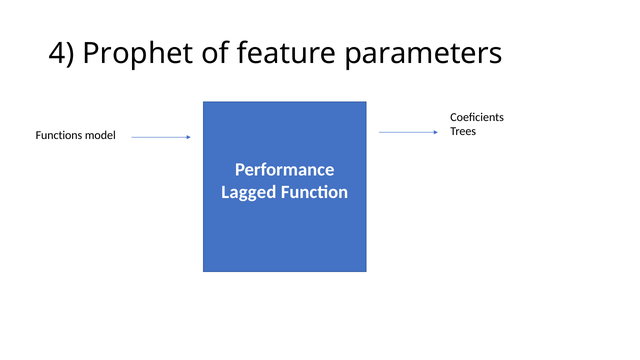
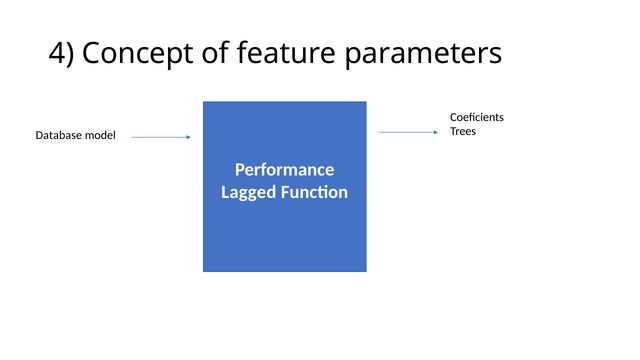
Prophet: Prophet -> Concept
Functions: Functions -> Database
